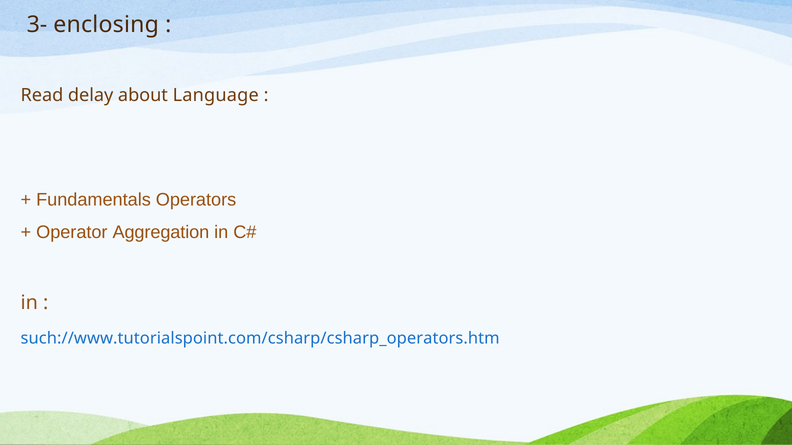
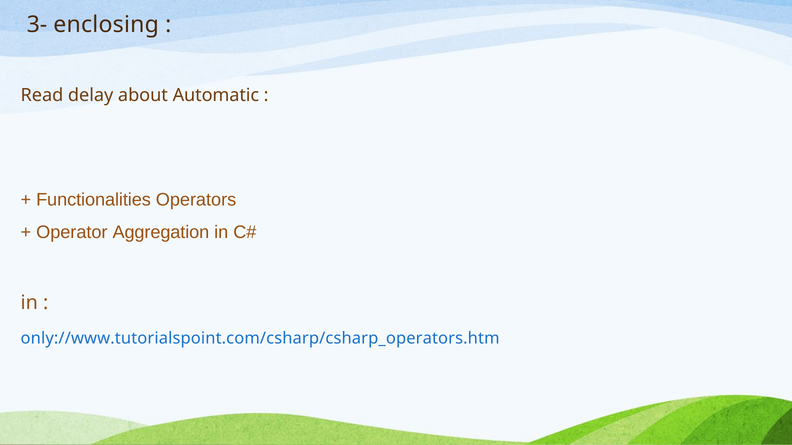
Language: Language -> Automatic
Fundamentals: Fundamentals -> Functionalities
such://www.tutorialspoint.com/csharp/csharp_operators.htm: such://www.tutorialspoint.com/csharp/csharp_operators.htm -> only://www.tutorialspoint.com/csharp/csharp_operators.htm
